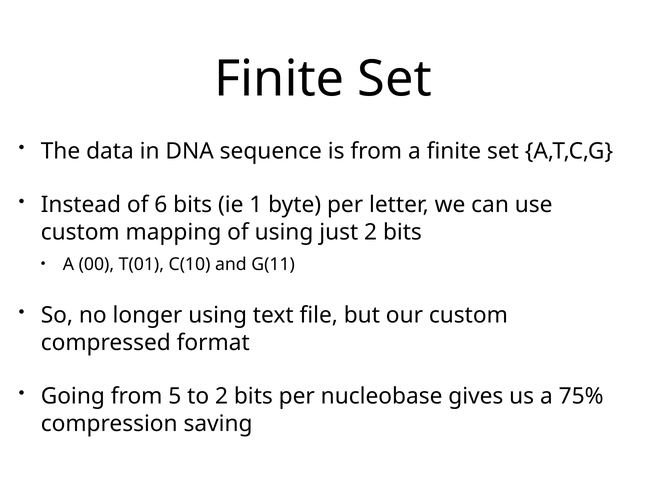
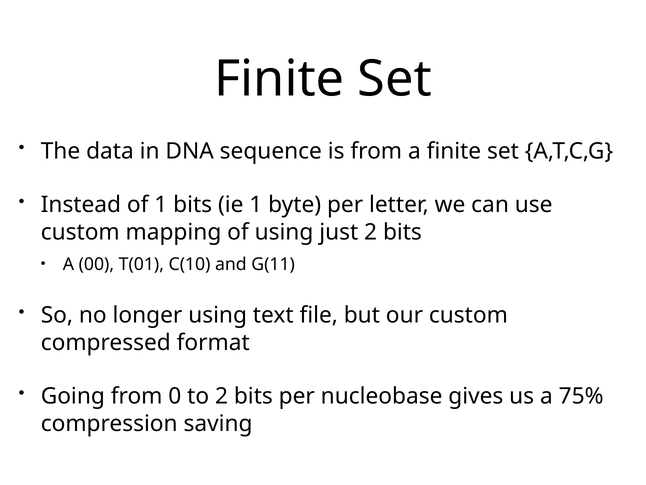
of 6: 6 -> 1
5: 5 -> 0
